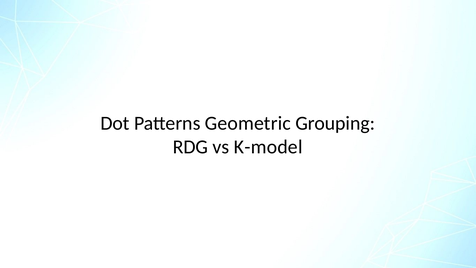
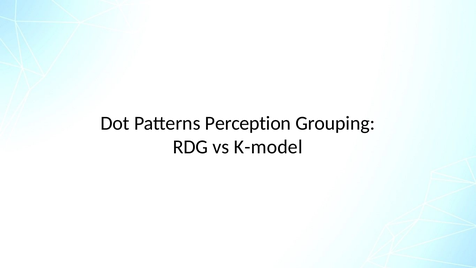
Geometric: Geometric -> Perception
